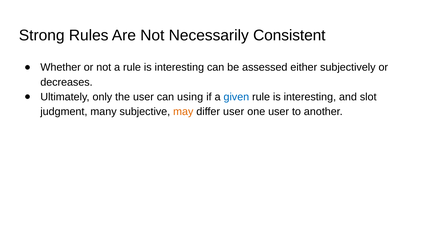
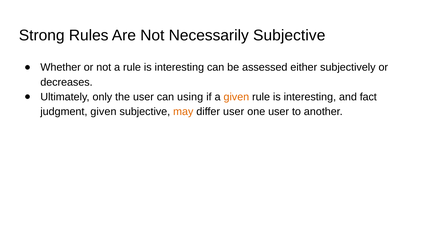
Necessarily Consistent: Consistent -> Subjective
given at (236, 97) colour: blue -> orange
slot: slot -> fact
judgment many: many -> given
